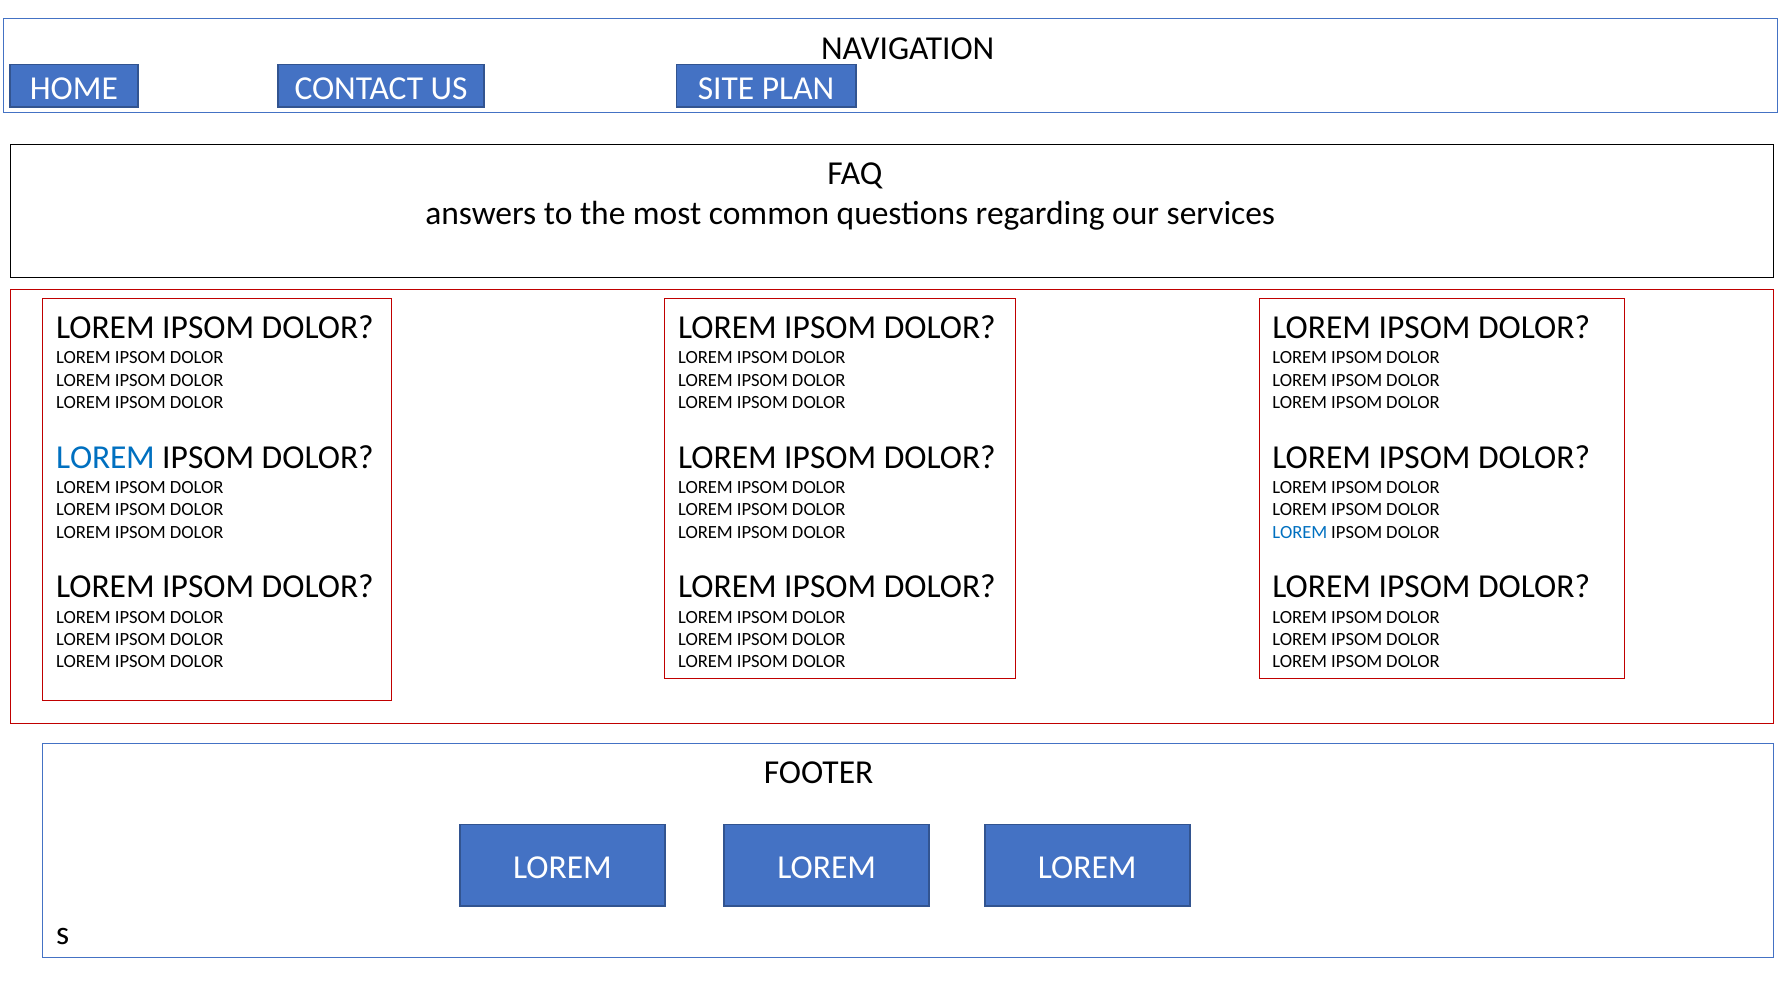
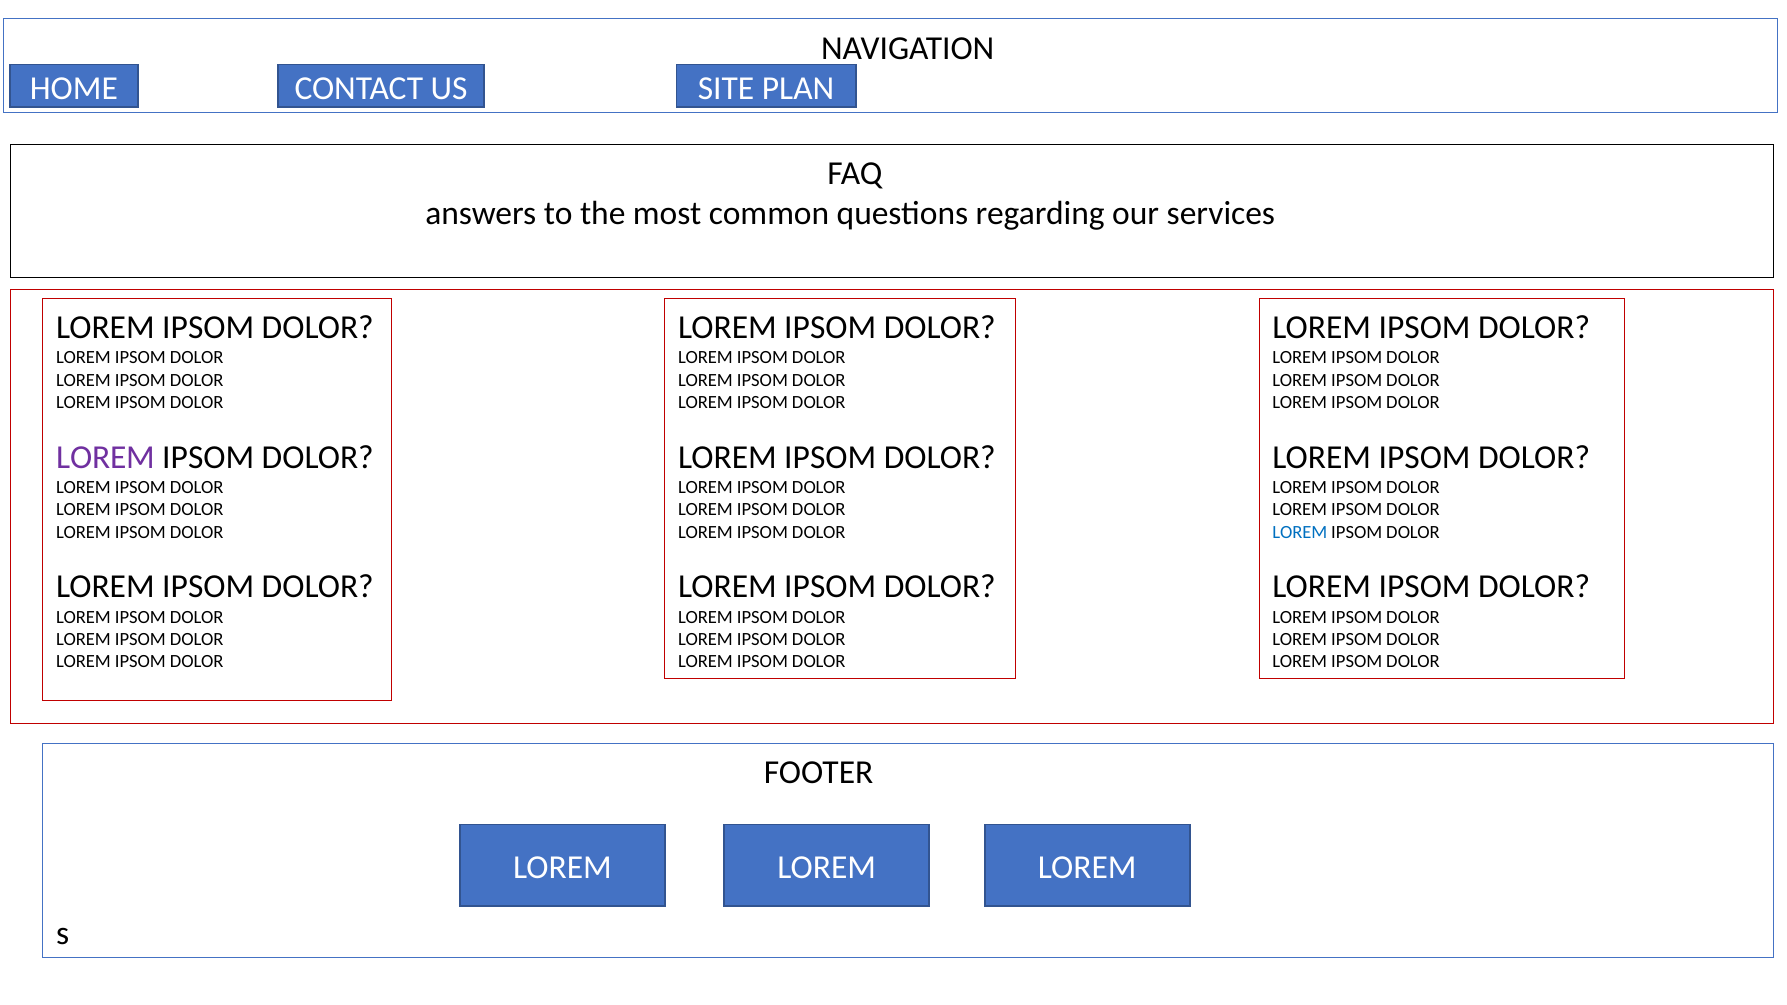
LOREM at (105, 457) colour: blue -> purple
